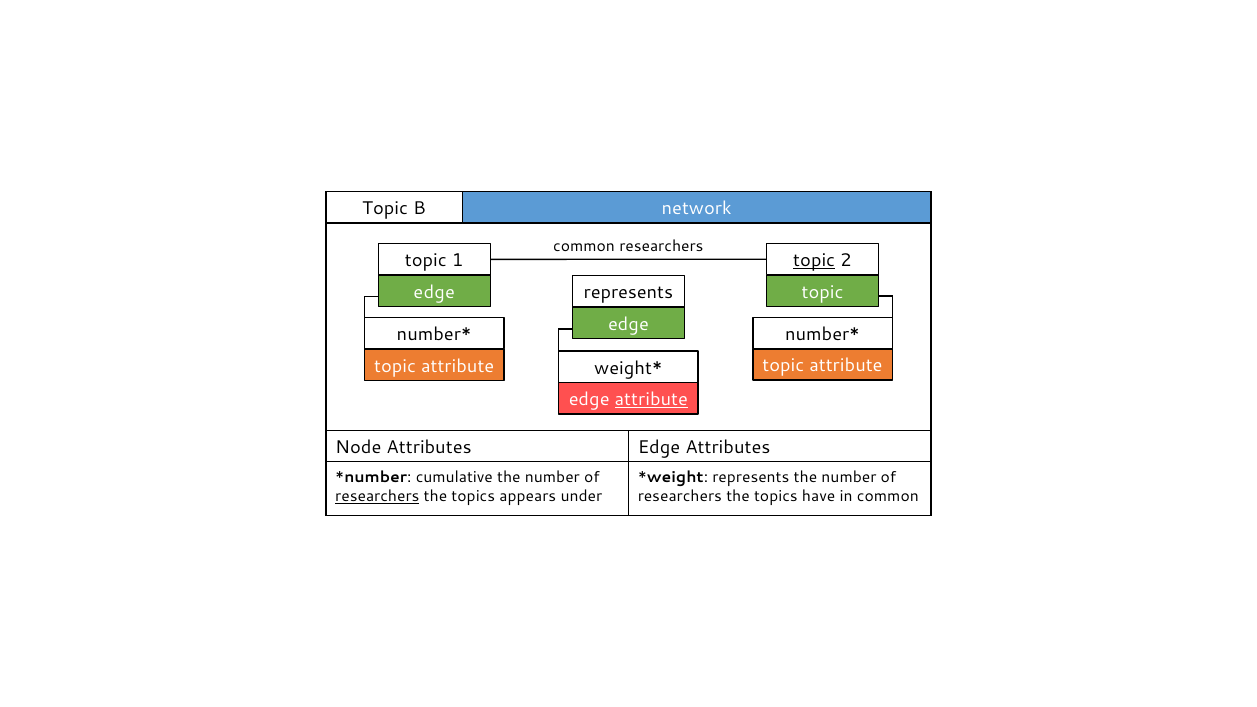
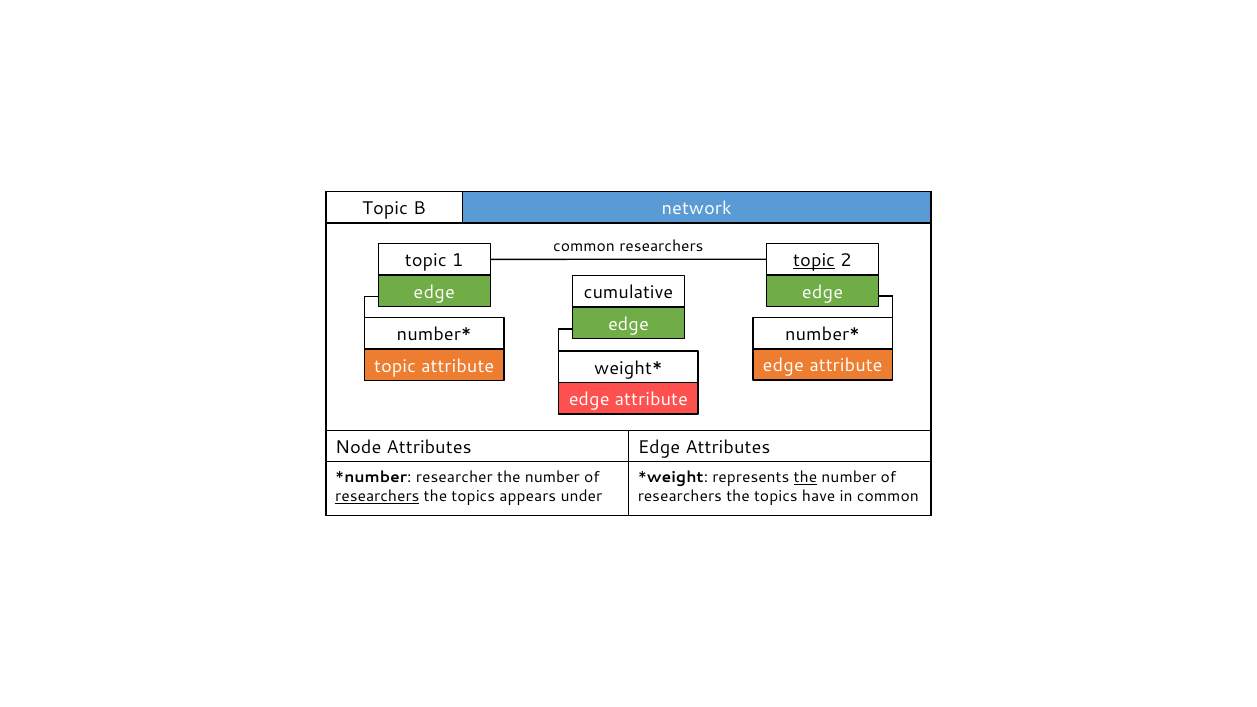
represents at (628, 292): represents -> cumulative
topic at (823, 292): topic -> edge
topic at (783, 366): topic -> edge
attribute at (651, 400) underline: present -> none
cumulative: cumulative -> researcher
the at (805, 478) underline: none -> present
